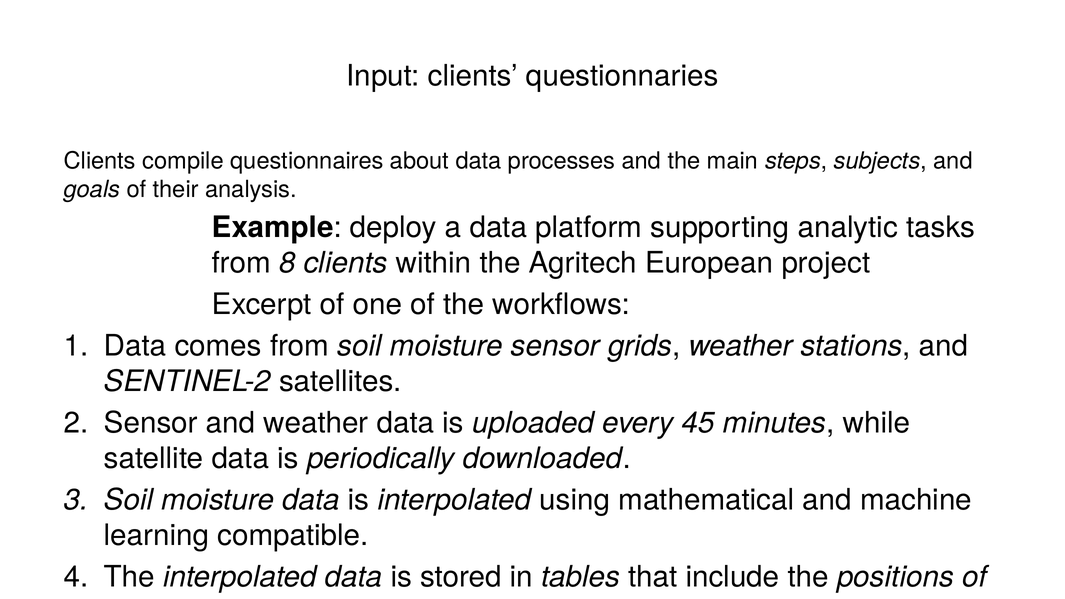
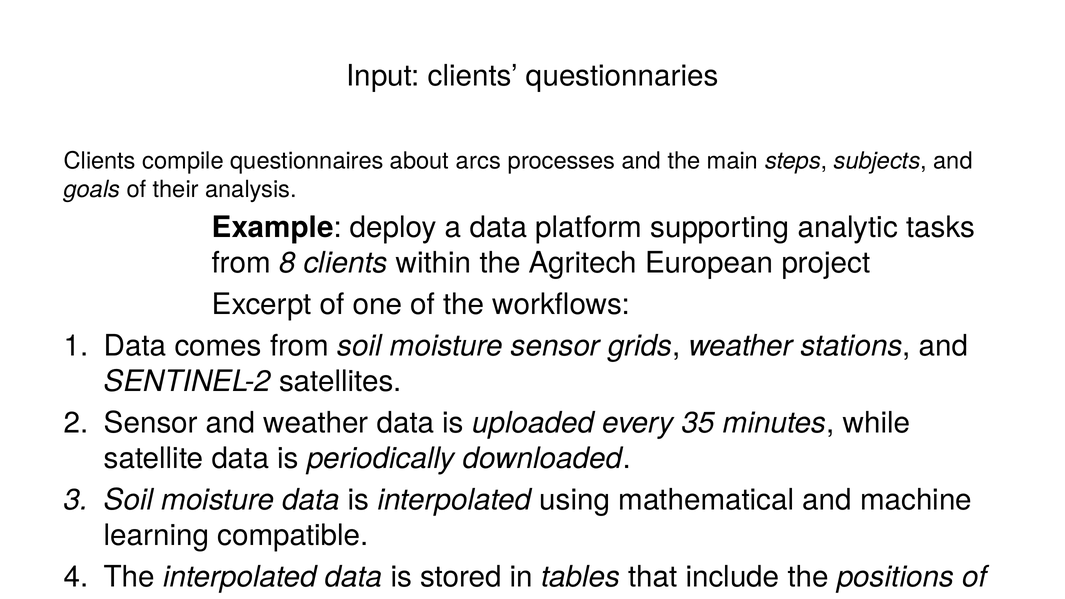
about data: data -> arcs
45: 45 -> 35
